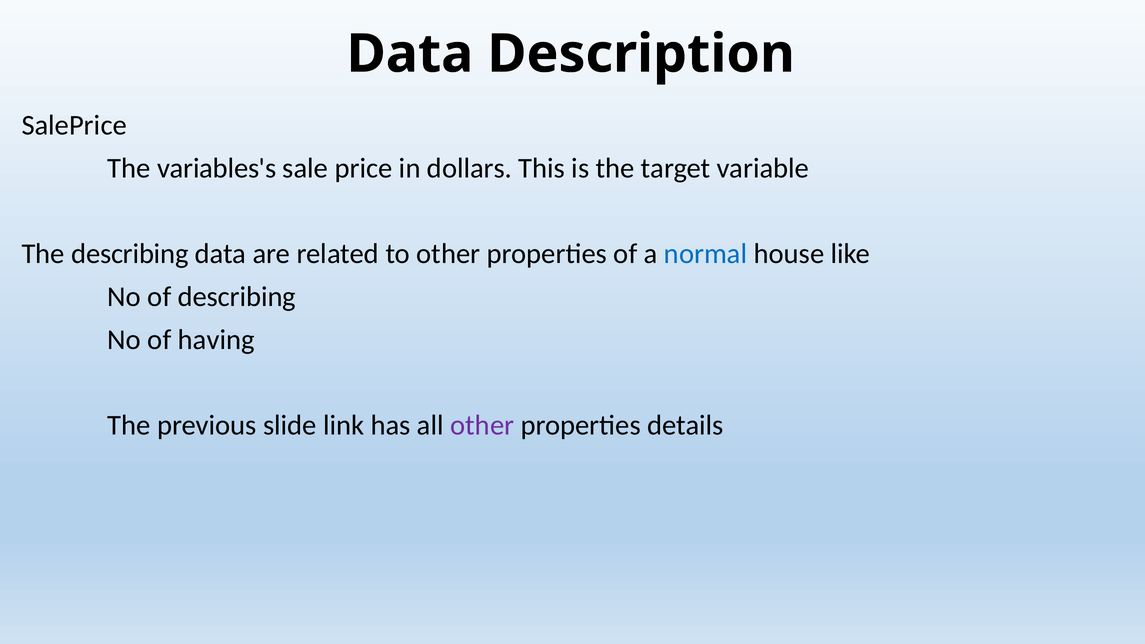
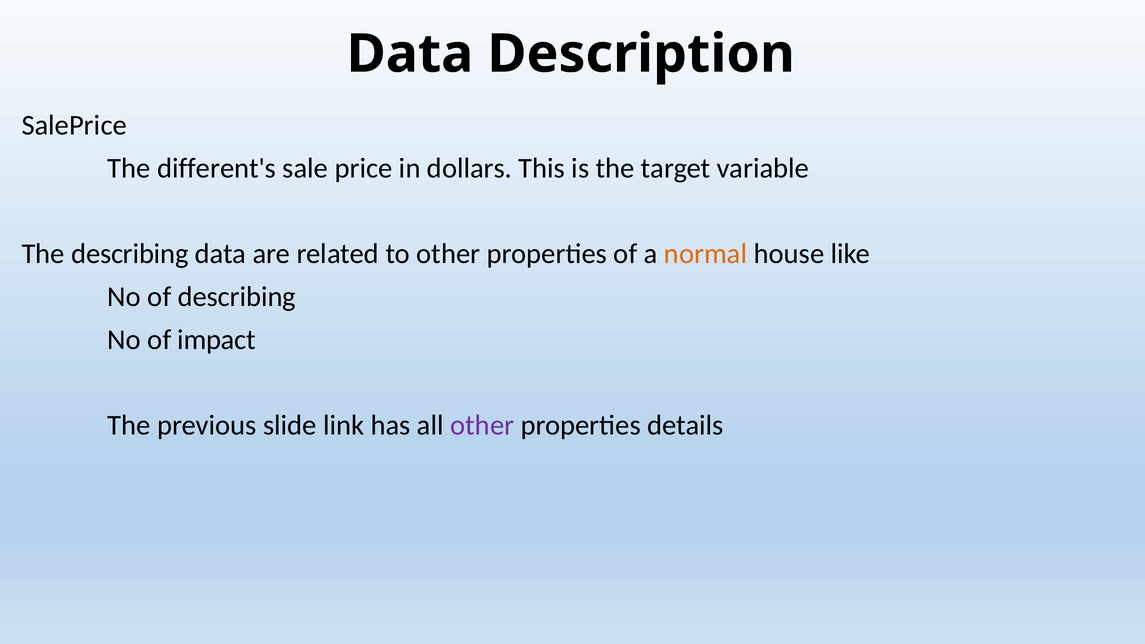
variables's: variables's -> different's
normal colour: blue -> orange
having: having -> impact
